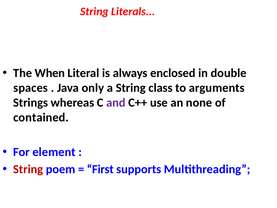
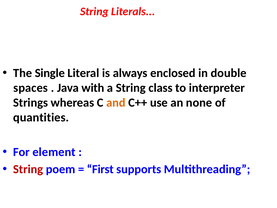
When: When -> Single
only: only -> with
arguments: arguments -> interpreter
and colour: purple -> orange
contained: contained -> quantities
